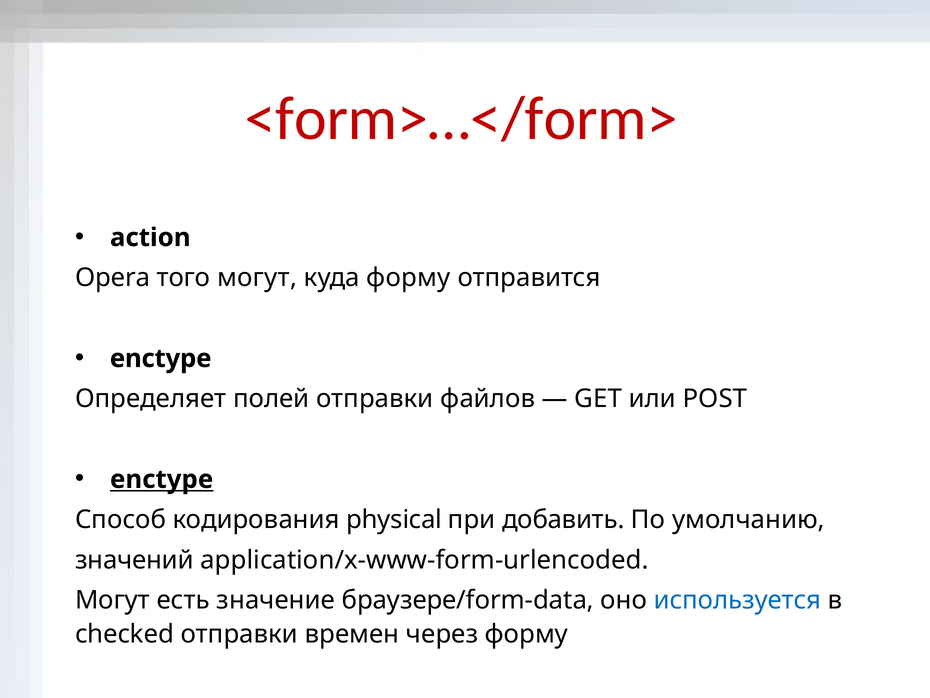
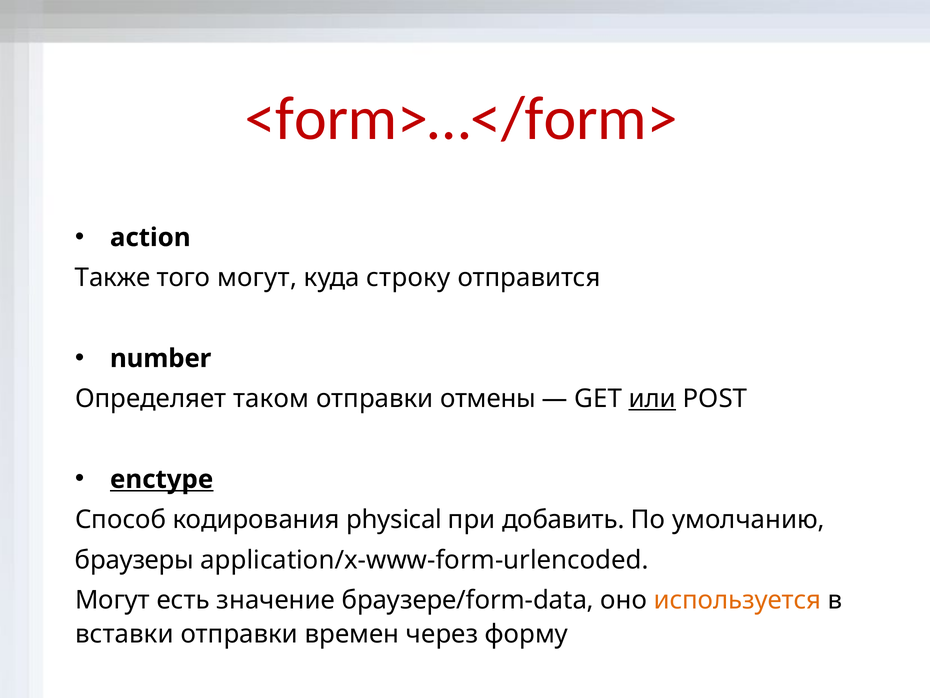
Opera: Opera -> Также
куда форму: форму -> строку
enctype at (161, 358): enctype -> number
полей: полей -> таком
файлов: файлов -> отмены
или underline: none -> present
значений: значений -> браузеры
используется colour: blue -> orange
checked: checked -> вставки
